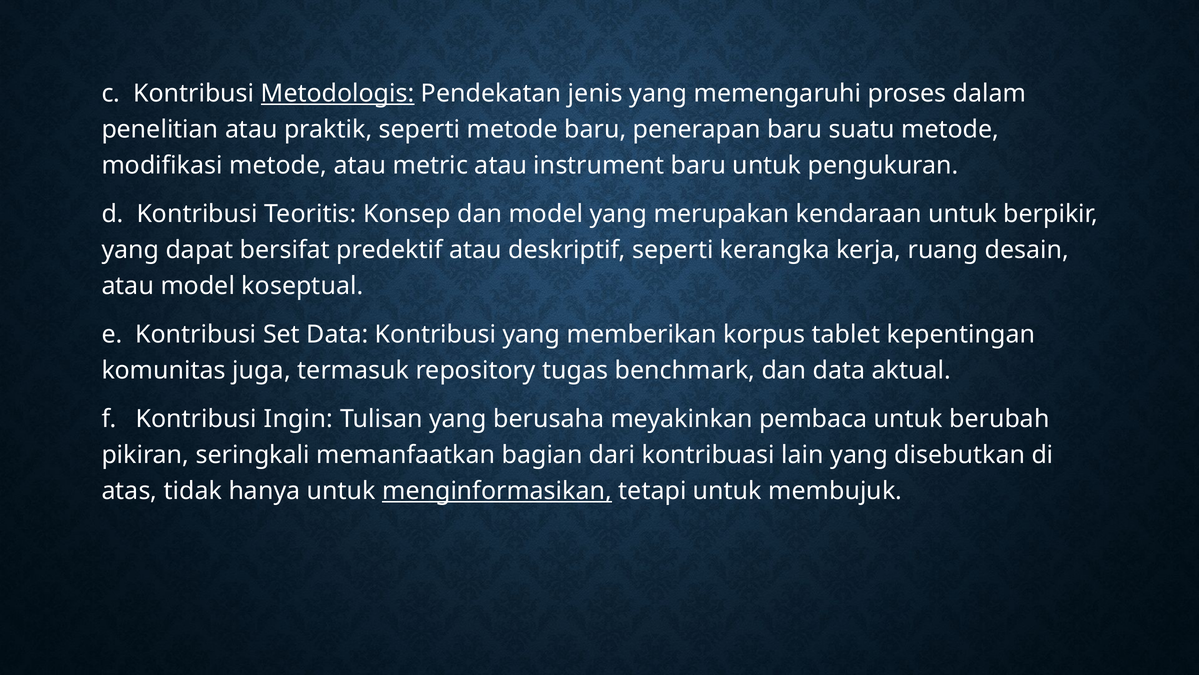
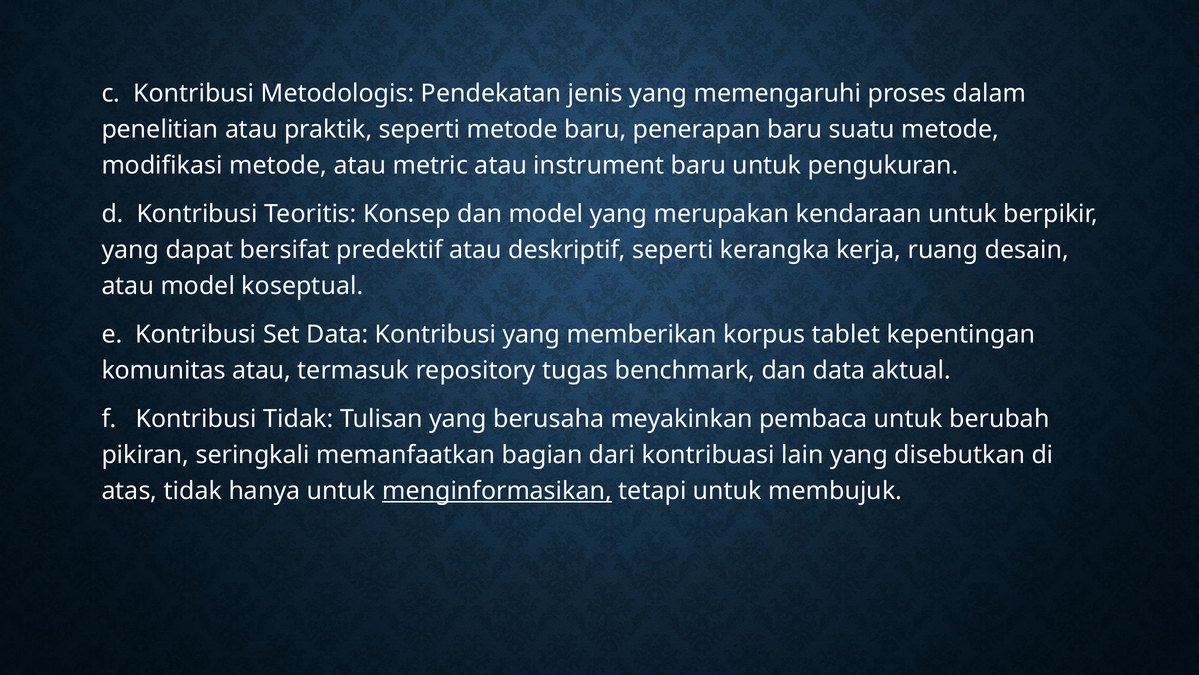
Metodologis underline: present -> none
komunitas juga: juga -> atau
Kontribusi Ingin: Ingin -> Tidak
